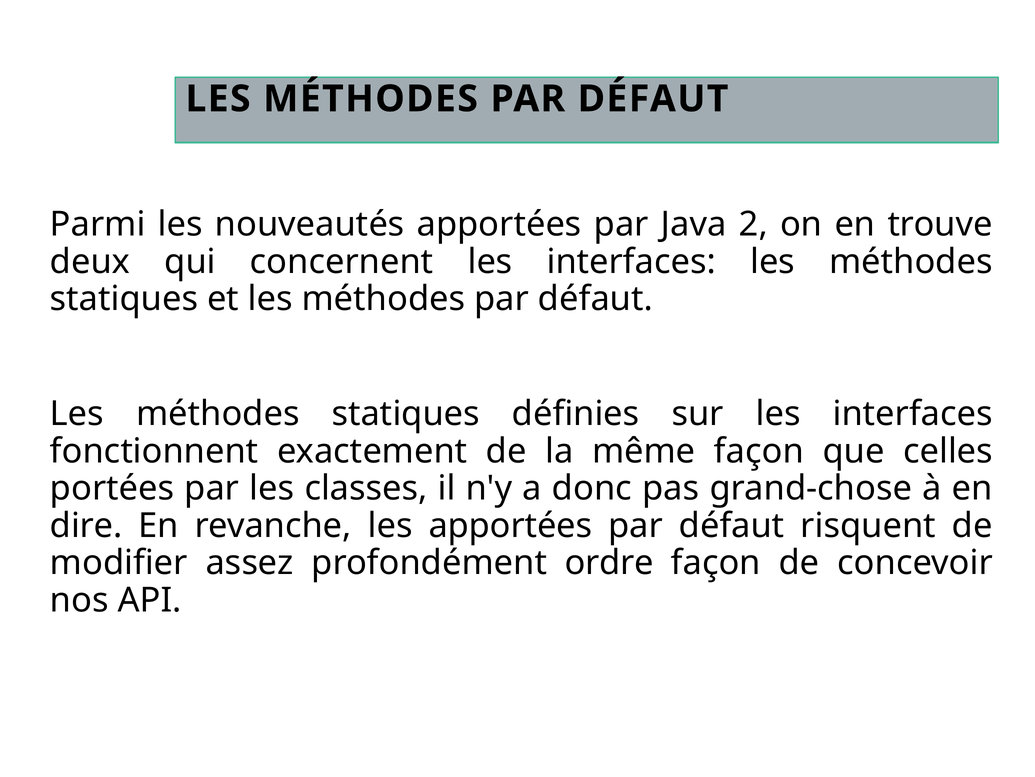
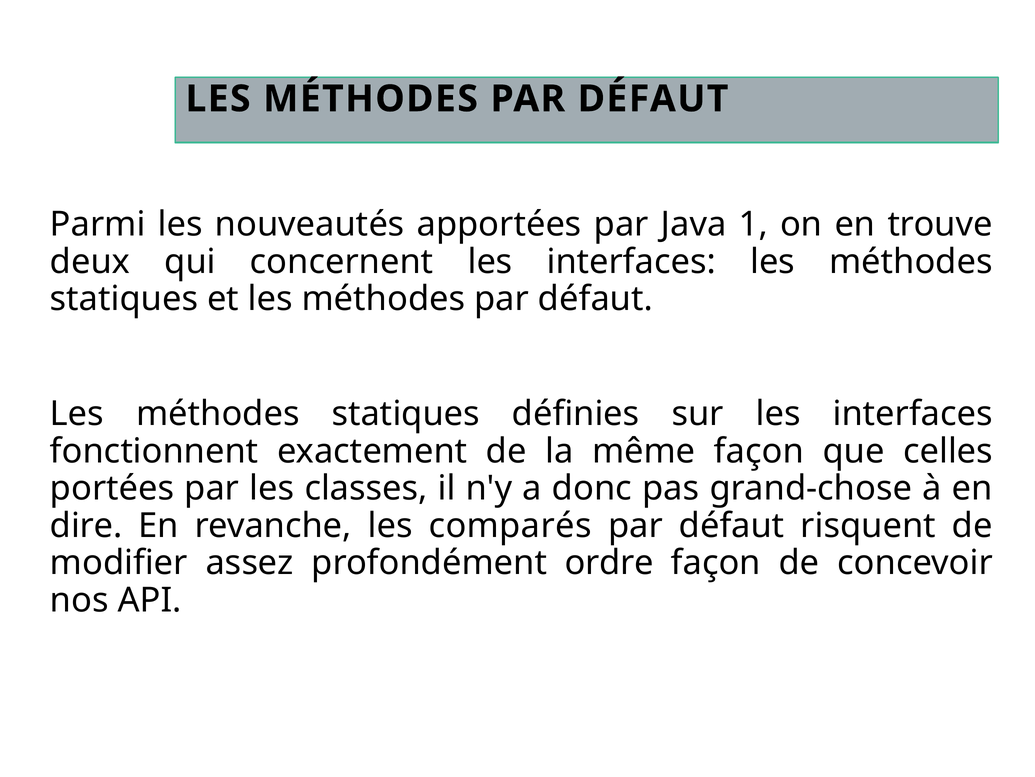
2: 2 -> 1
les apportées: apportées -> comparés
